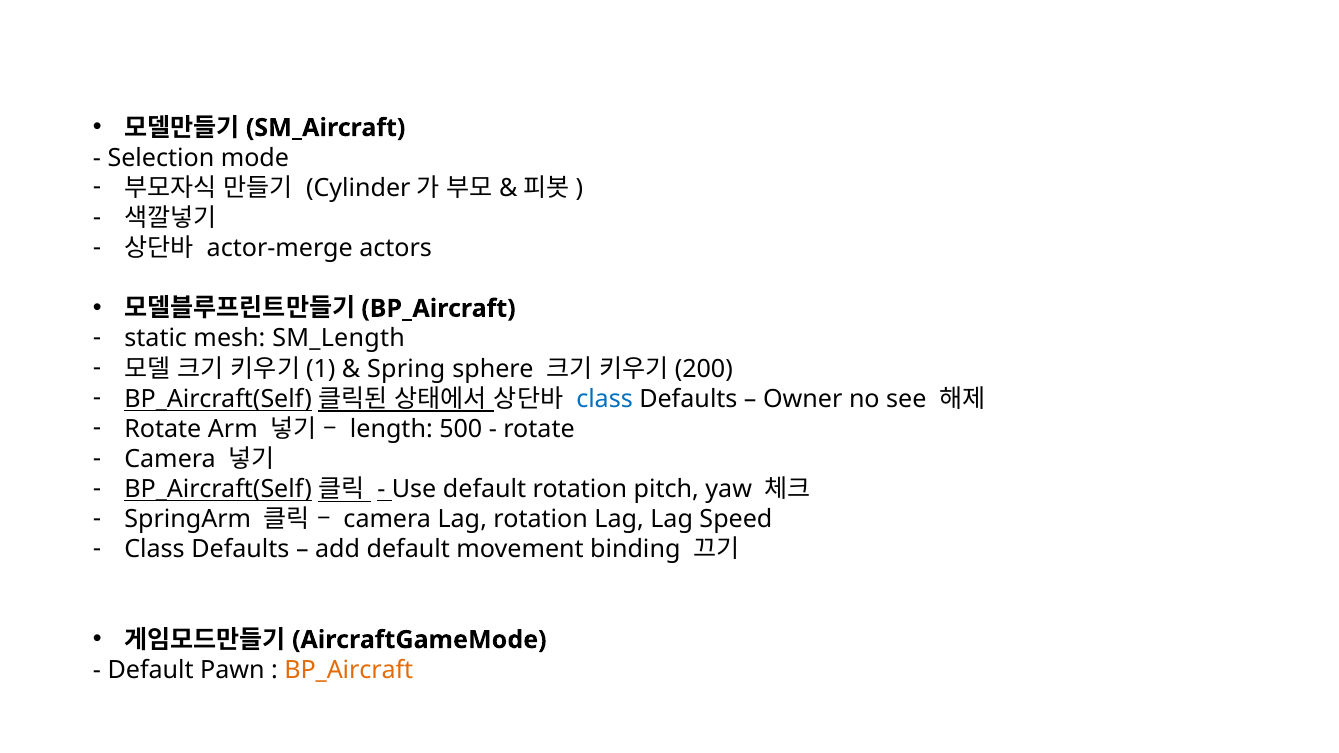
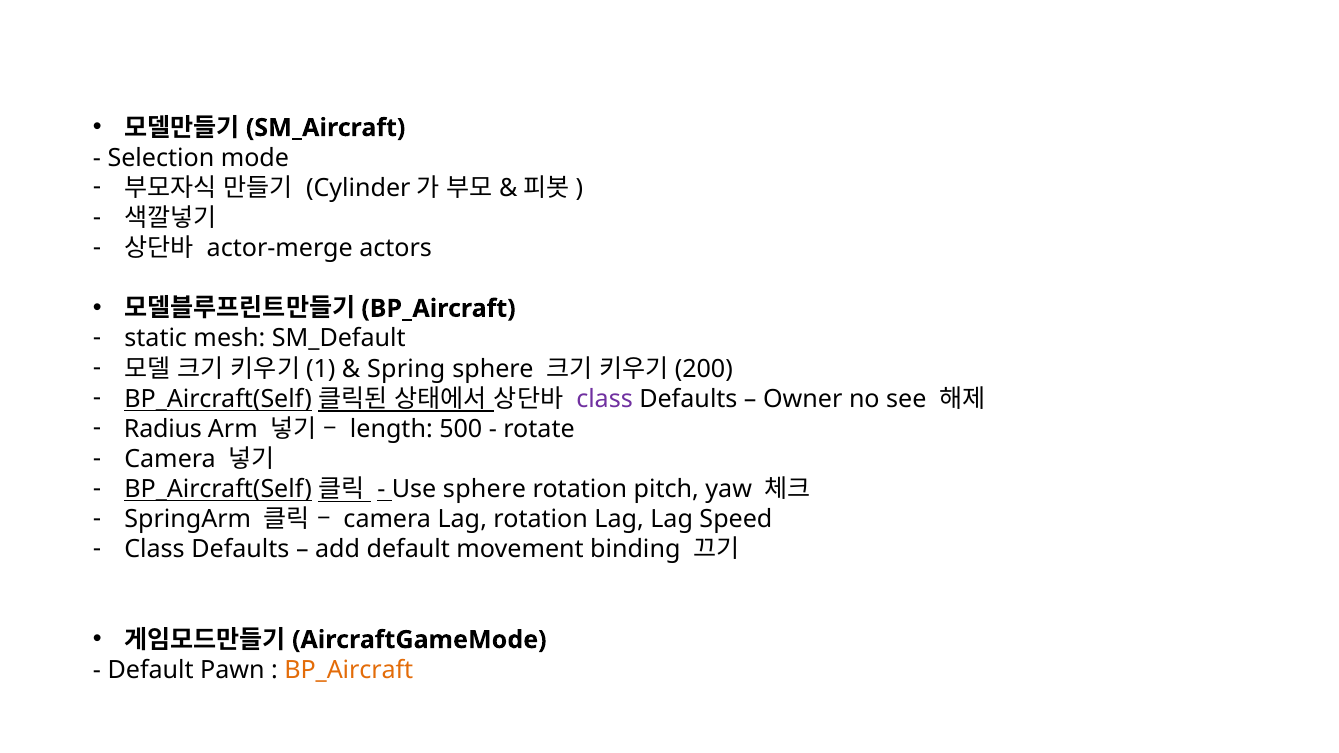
SM_Length: SM_Length -> SM_Default
class at (605, 399) colour: blue -> purple
Rotate at (163, 429): Rotate -> Radius
Use default: default -> sphere
